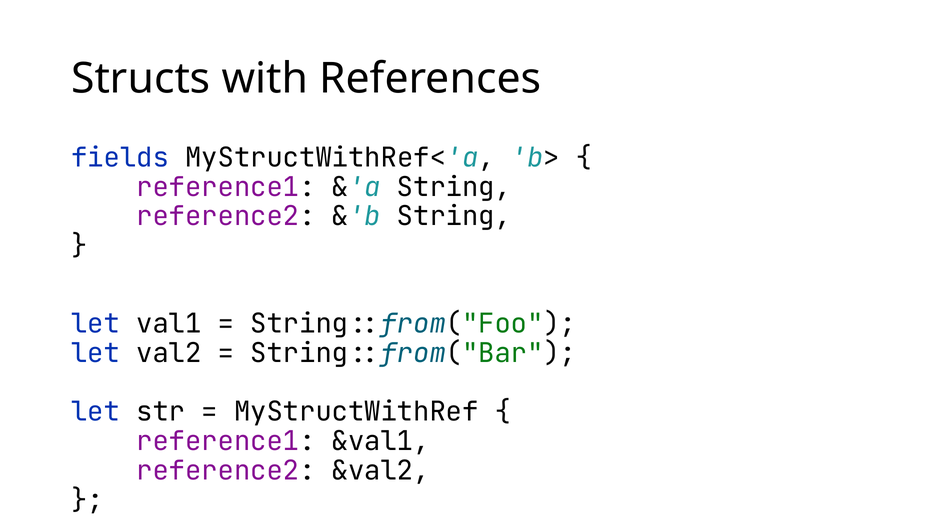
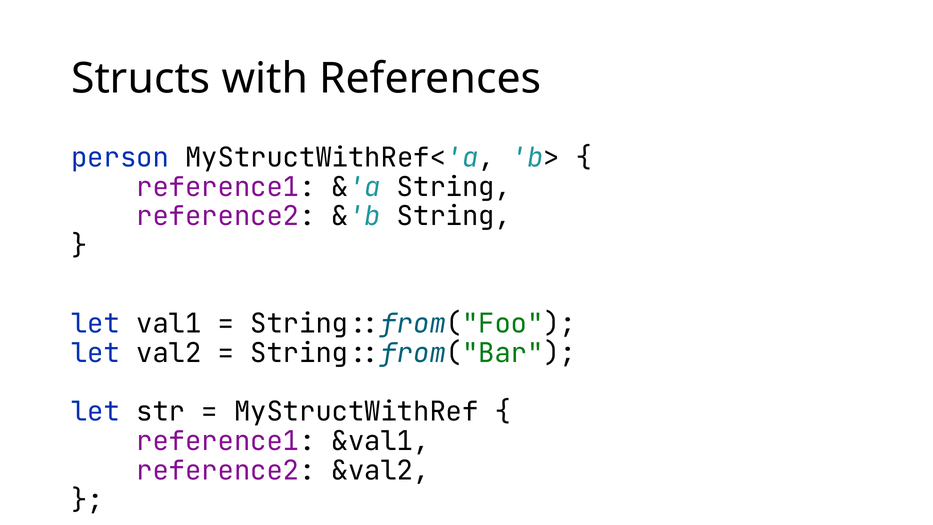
fields: fields -> person
